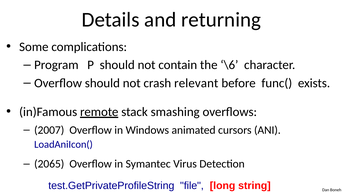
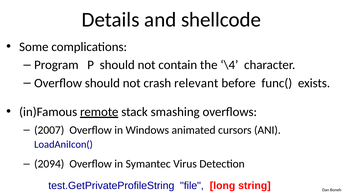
returning: returning -> shellcode
\6: \6 -> \4
2065: 2065 -> 2094
